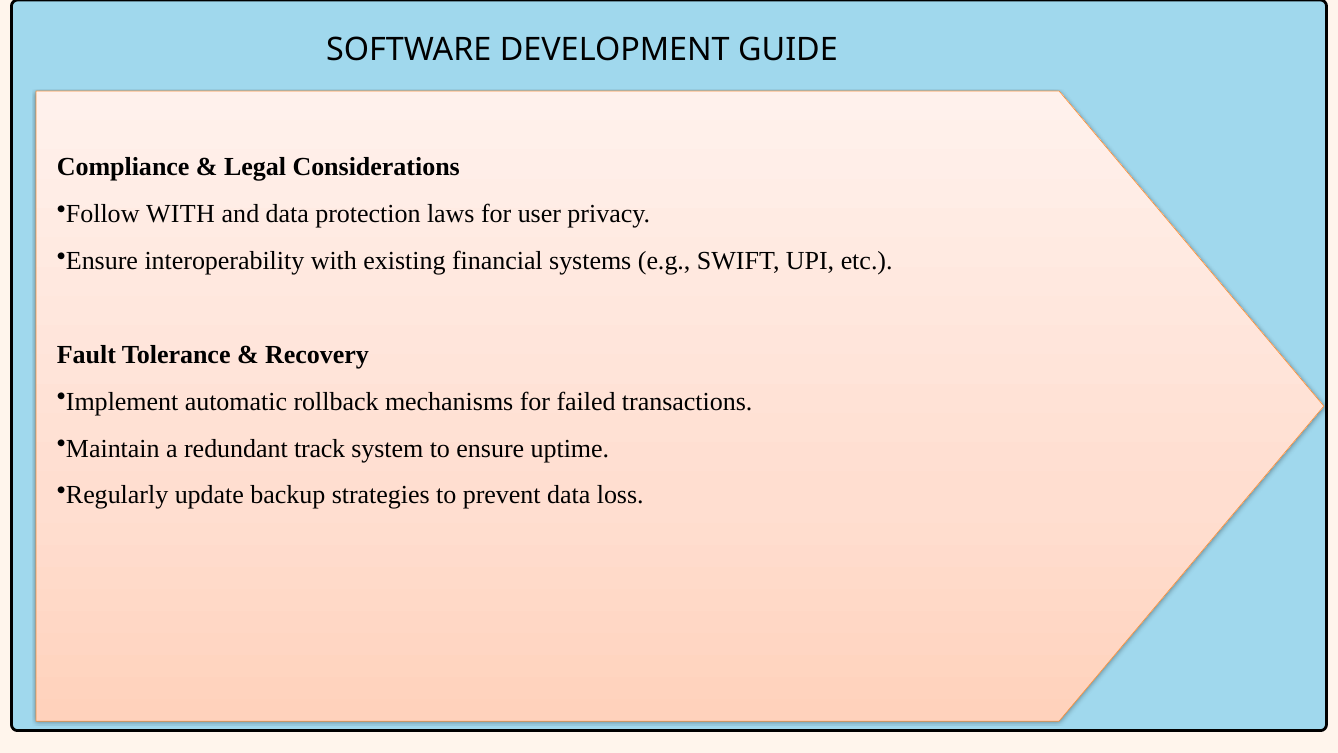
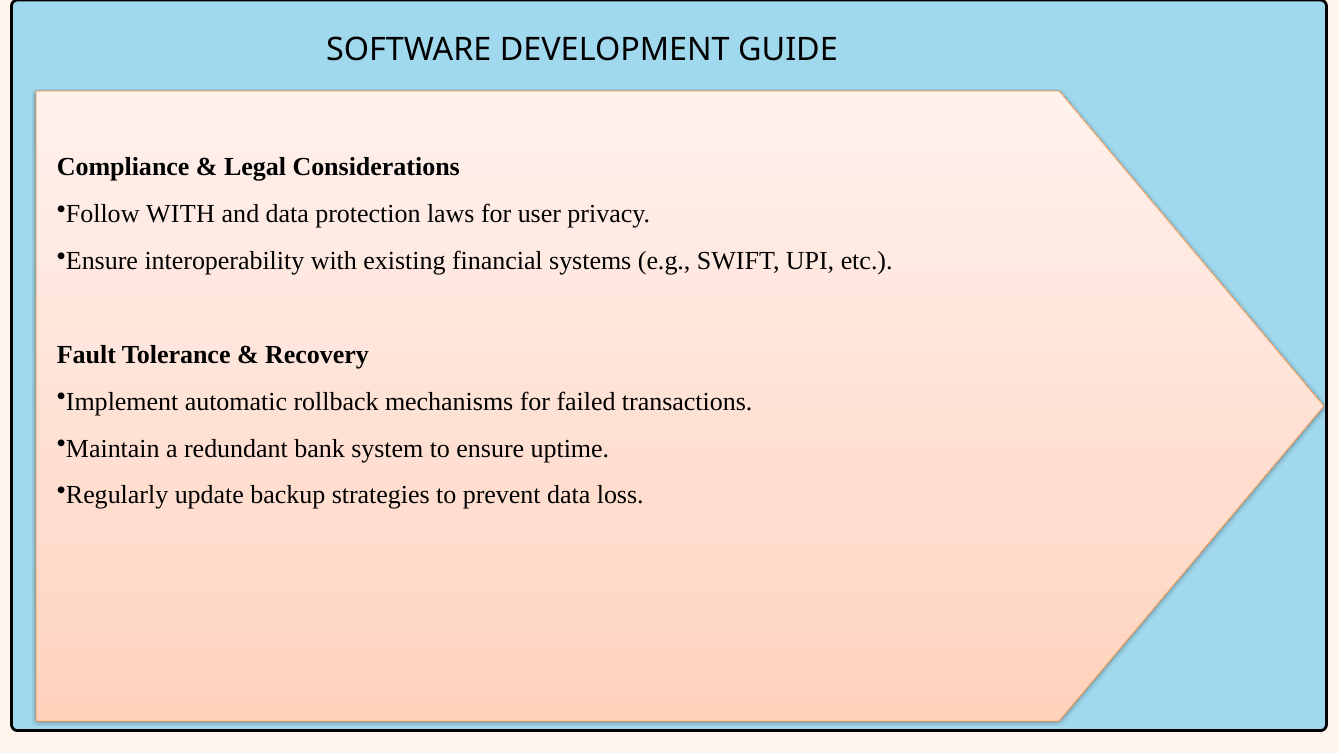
track: track -> bank
